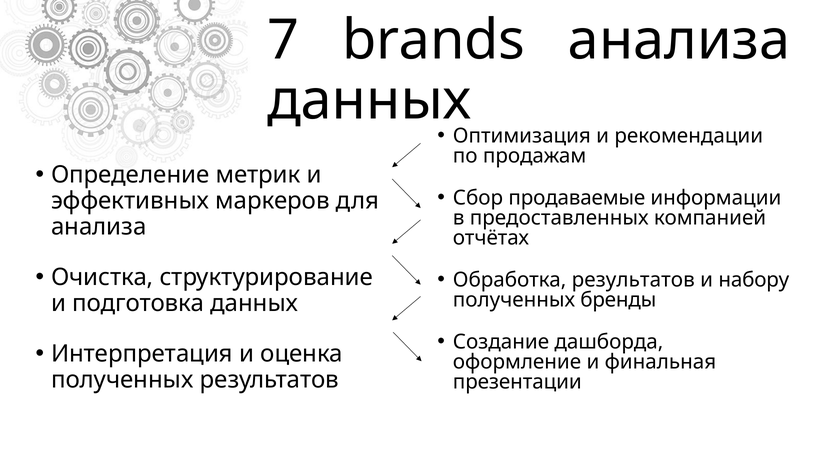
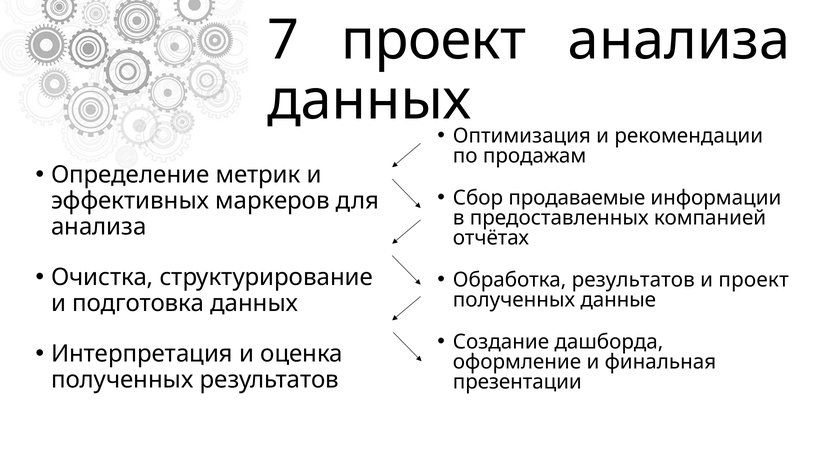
7 brands: brands -> проект
и набору: набору -> проект
бренды: бренды -> данные
